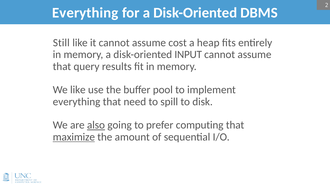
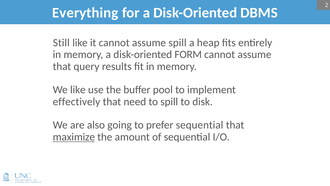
assume cost: cost -> spill
INPUT: INPUT -> FORM
everything at (77, 102): everything -> effectively
also underline: present -> none
prefer computing: computing -> sequential
